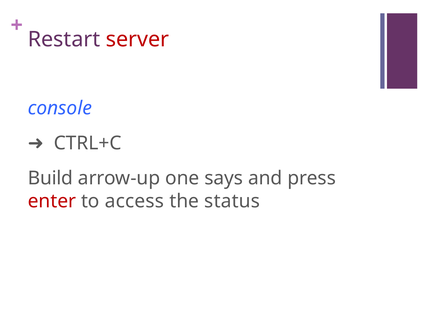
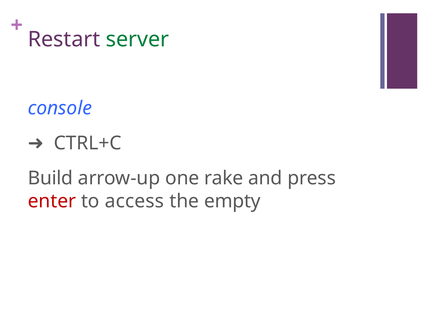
server colour: red -> green
says: says -> rake
status: status -> empty
